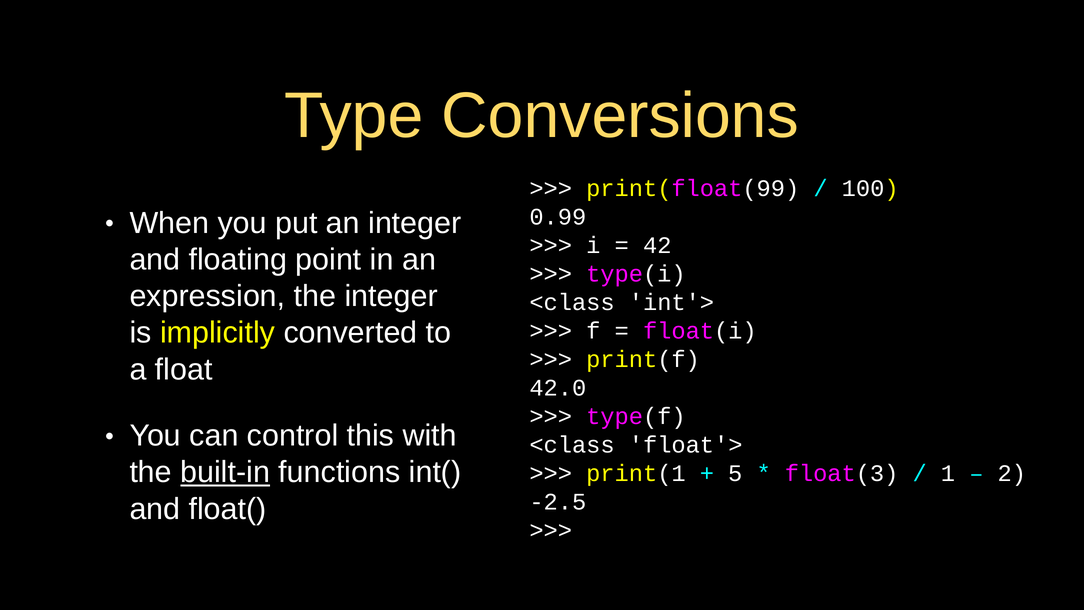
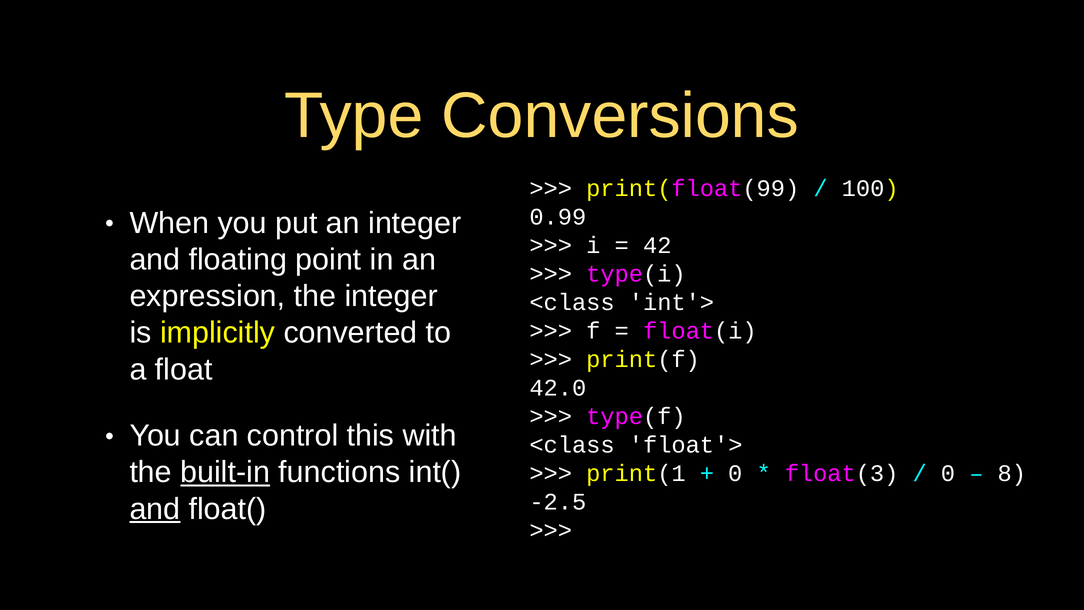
5 at (735, 473): 5 -> 0
1 at (948, 473): 1 -> 0
2: 2 -> 8
and at (155, 509) underline: none -> present
